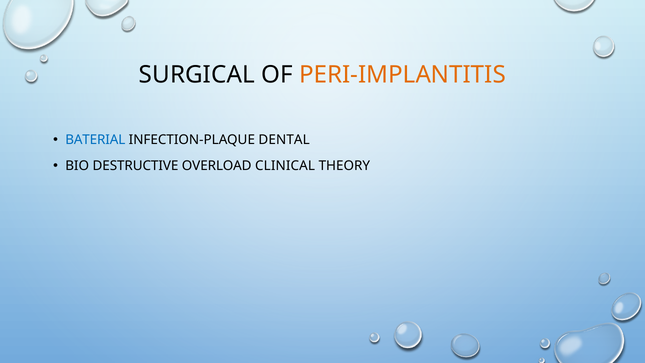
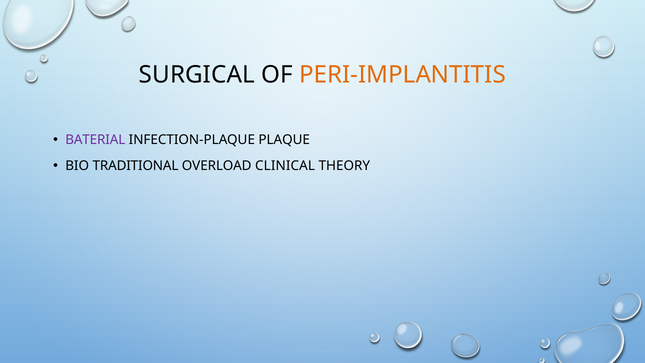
BATERIAL colour: blue -> purple
DENTAL: DENTAL -> PLAQUE
DESTRUCTIVE: DESTRUCTIVE -> TRADITIONAL
